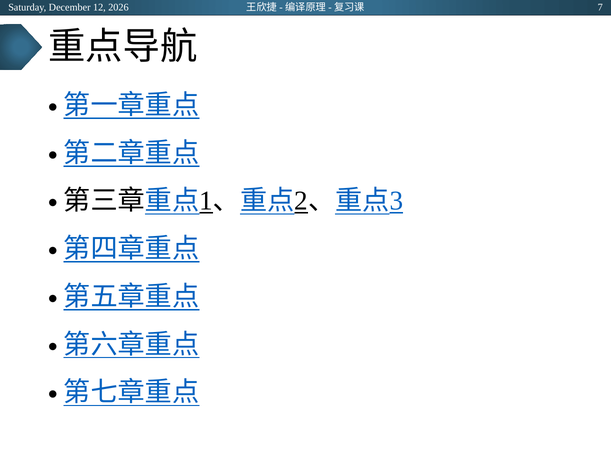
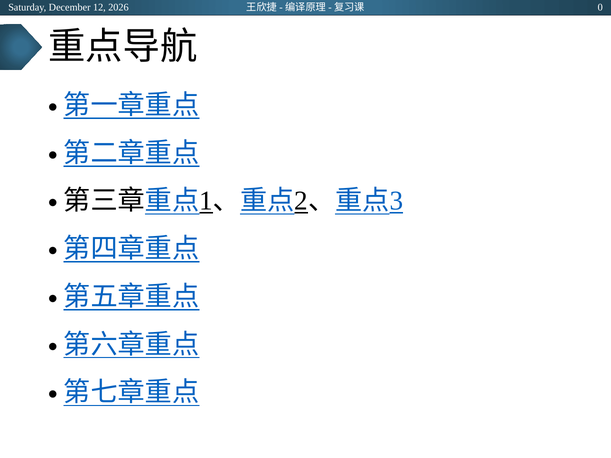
7: 7 -> 0
